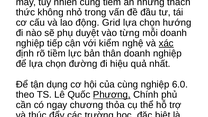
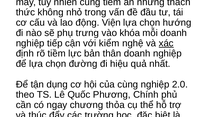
Grid: Grid -> Viện
duyệt: duyệt -> trưng
từng: từng -> khóa
6.0: 6.0 -> 2.0
Phương underline: present -> none
